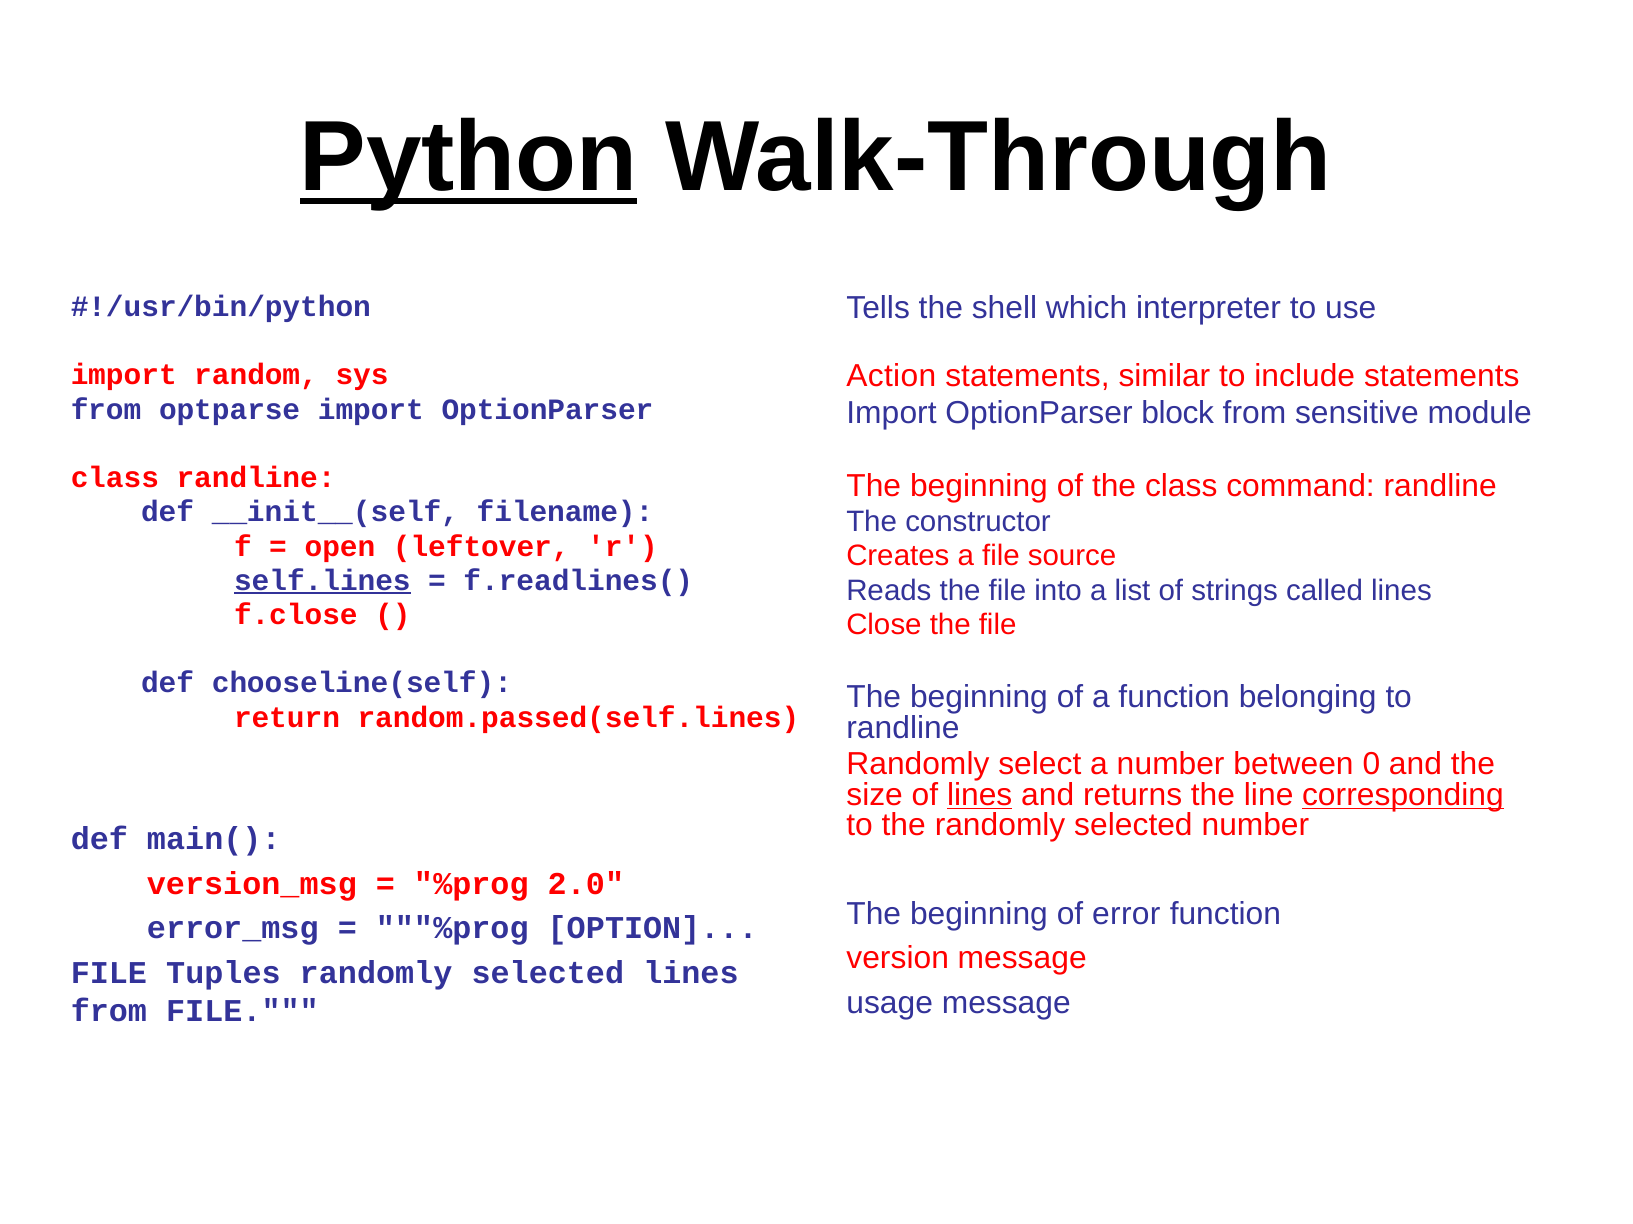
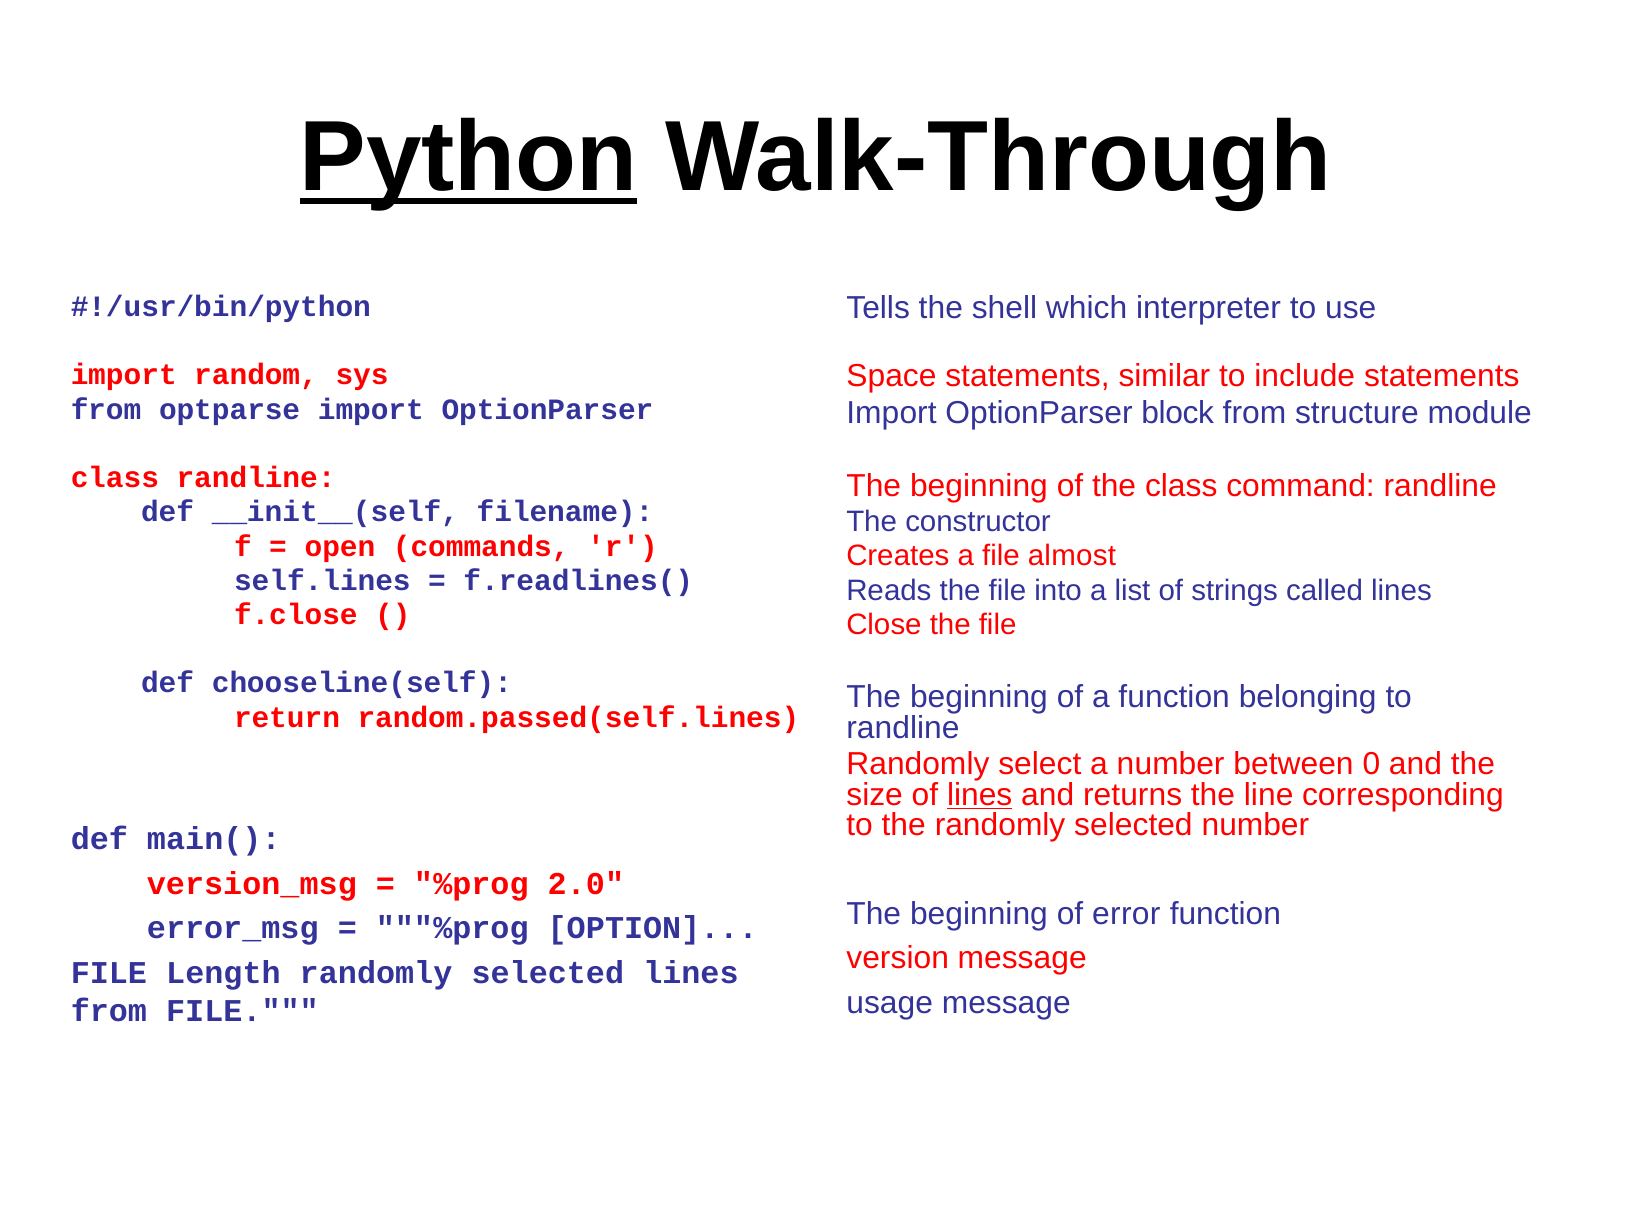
Action: Action -> Space
sensitive: sensitive -> structure
leftover: leftover -> commands
source: source -> almost
self.lines underline: present -> none
corresponding underline: present -> none
Tuples: Tuples -> Length
